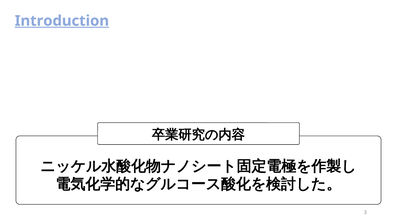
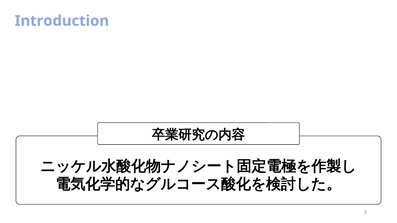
Introduction underline: present -> none
